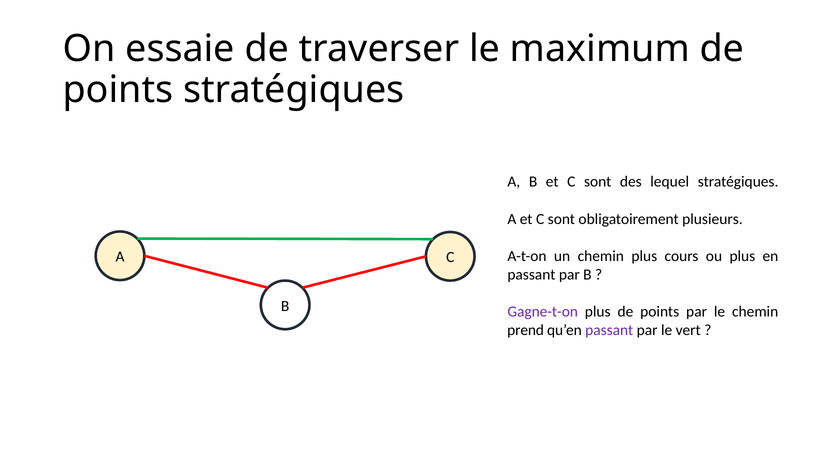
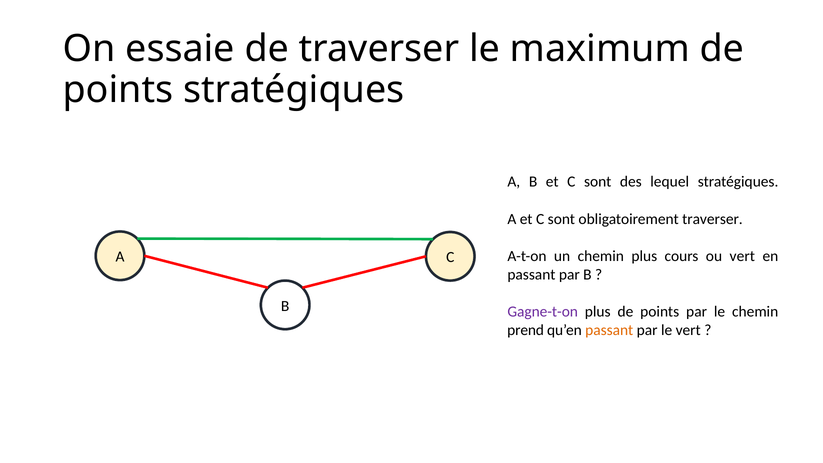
obligatoirement plusieurs: plusieurs -> traverser
ou plus: plus -> vert
passant at (609, 330) colour: purple -> orange
